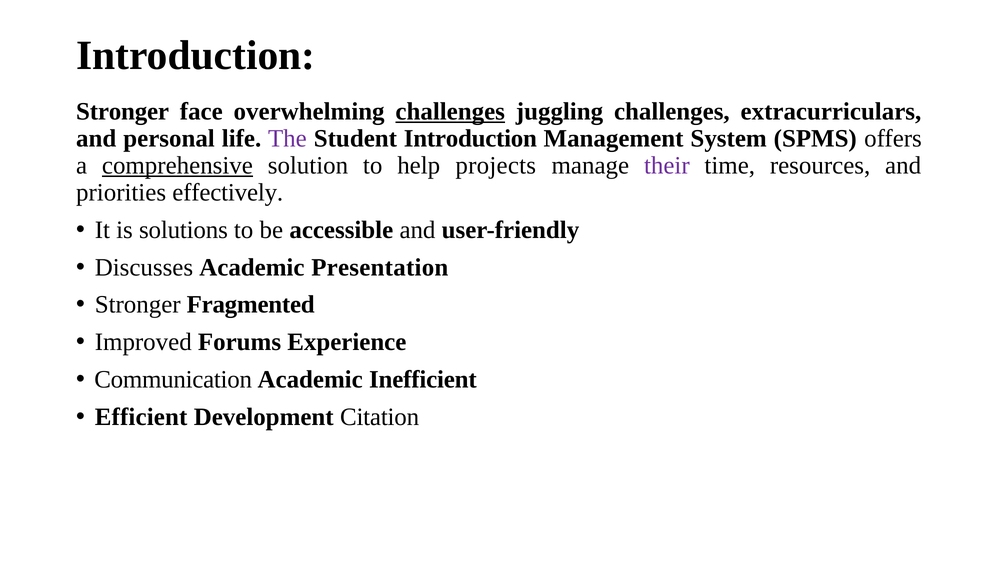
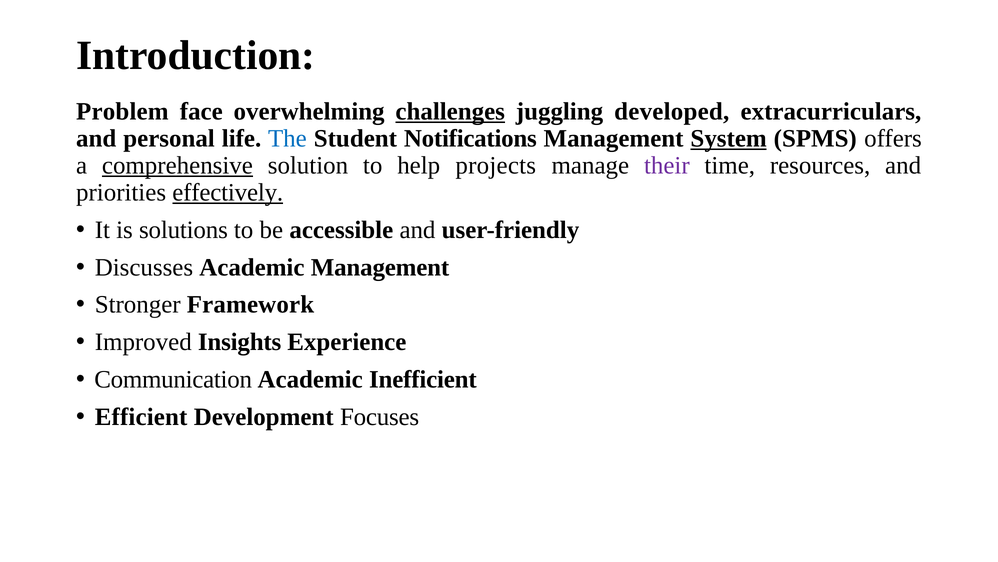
Stronger at (123, 112): Stronger -> Problem
juggling challenges: challenges -> developed
The colour: purple -> blue
Student Introduction: Introduction -> Notifications
System underline: none -> present
effectively underline: none -> present
Academic Presentation: Presentation -> Management
Fragmented: Fragmented -> Framework
Forums: Forums -> Insights
Citation: Citation -> Focuses
